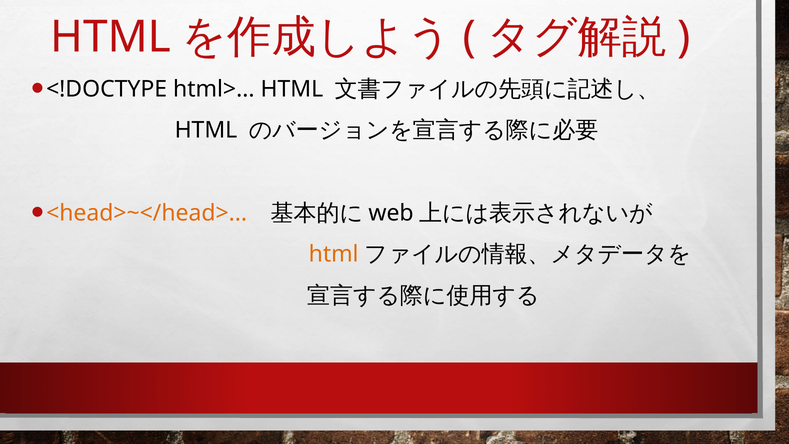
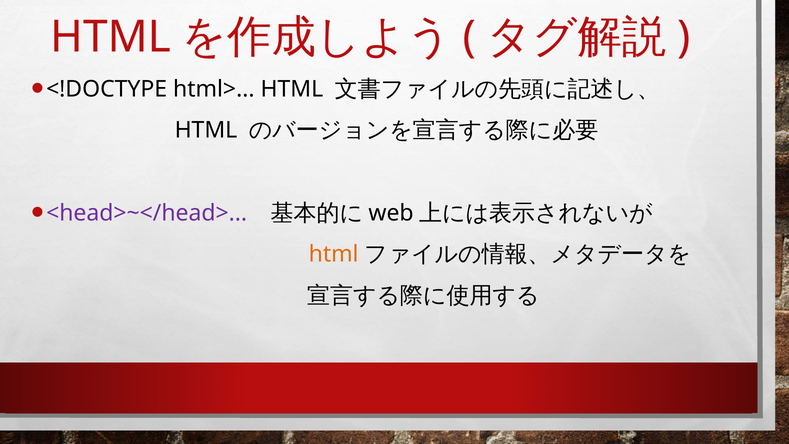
<head>~</head> colour: orange -> purple
